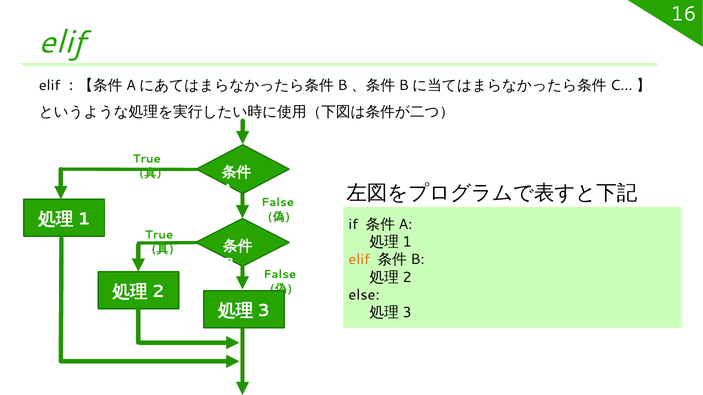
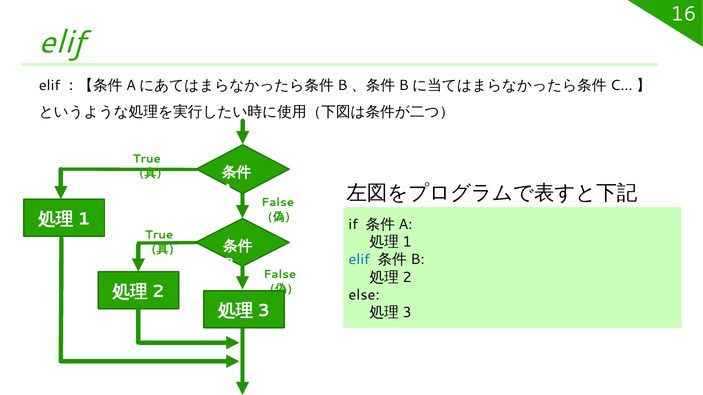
elif at (359, 260) colour: orange -> blue
